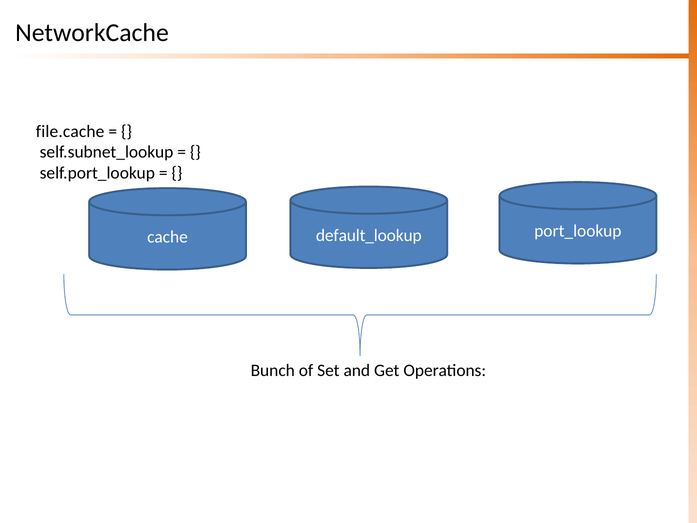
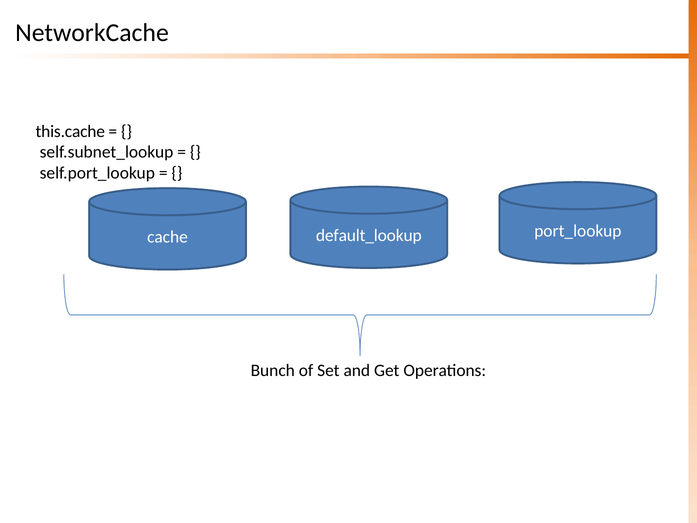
file.cache: file.cache -> this.cache
